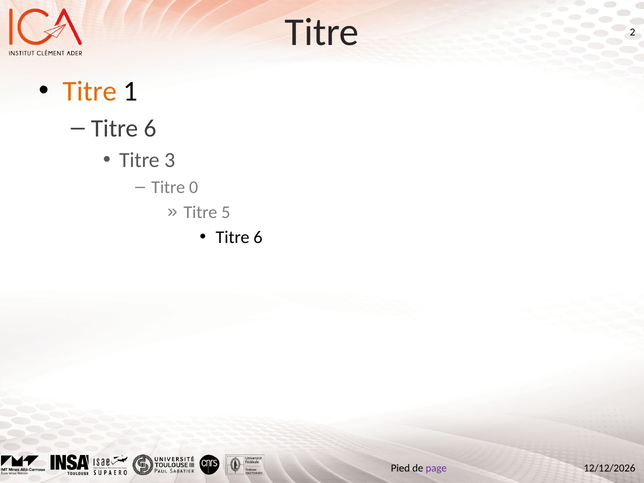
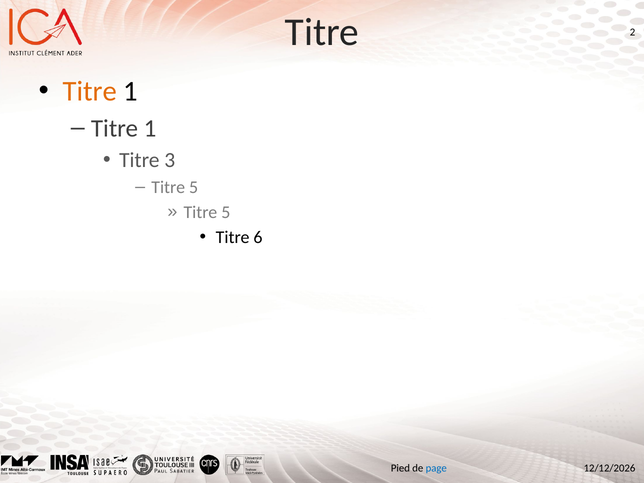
6 at (150, 128): 6 -> 1
0 at (194, 187): 0 -> 5
page colour: purple -> blue
